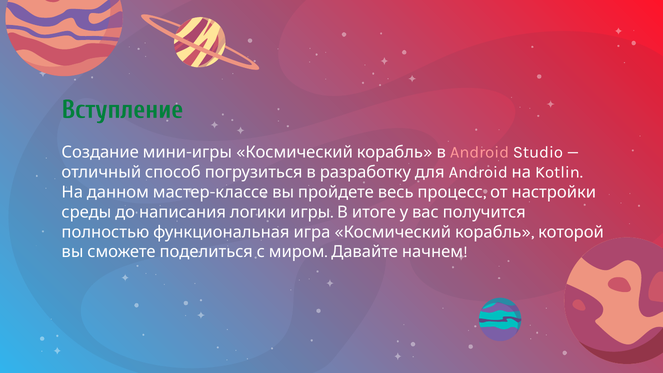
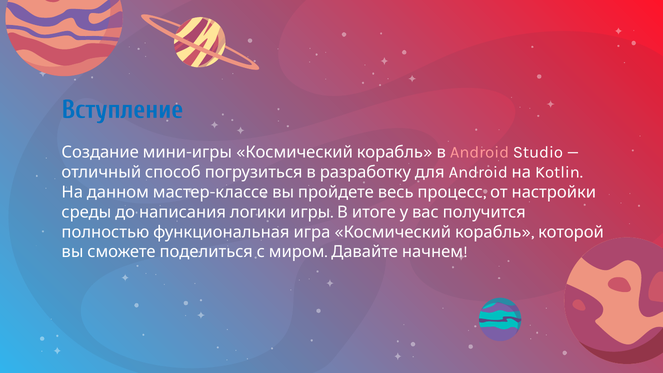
Вступление colour: green -> blue
